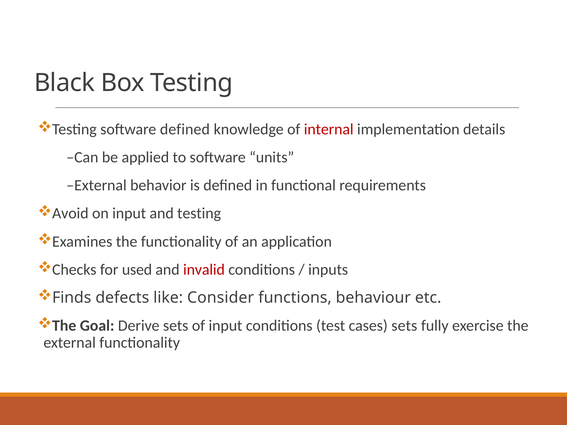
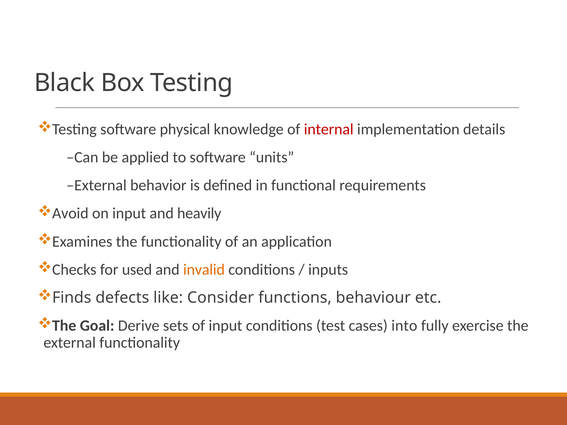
software defined: defined -> physical
and testing: testing -> heavily
invalid colour: red -> orange
cases sets: sets -> into
